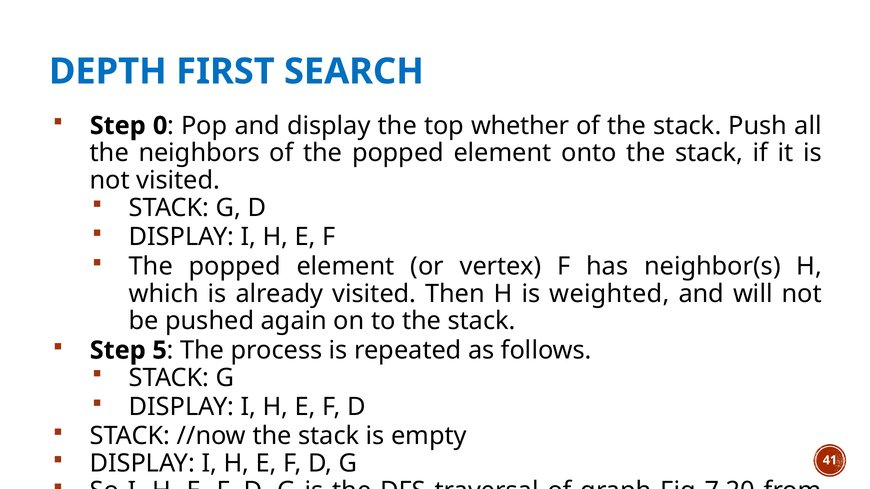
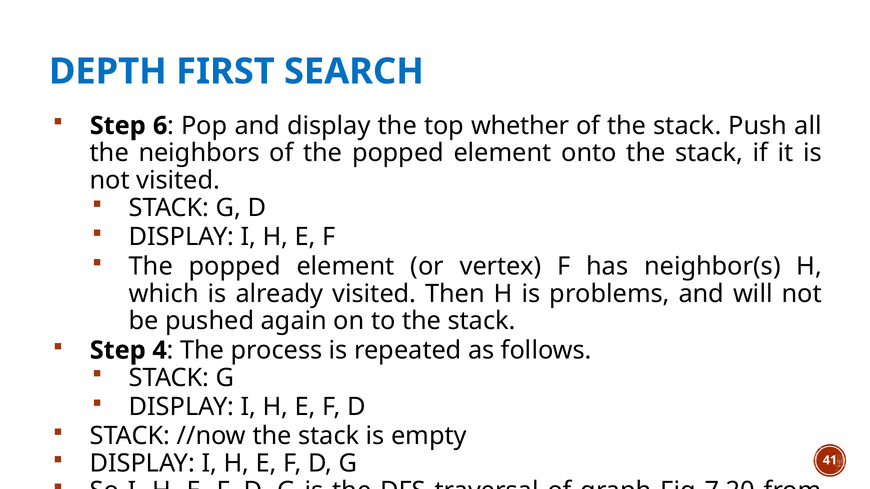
0: 0 -> 6
weighted: weighted -> problems
5: 5 -> 4
